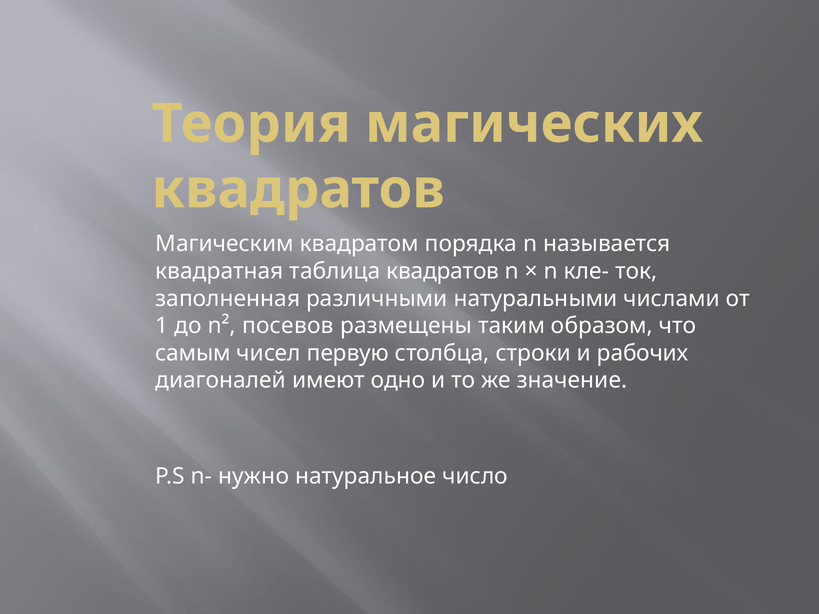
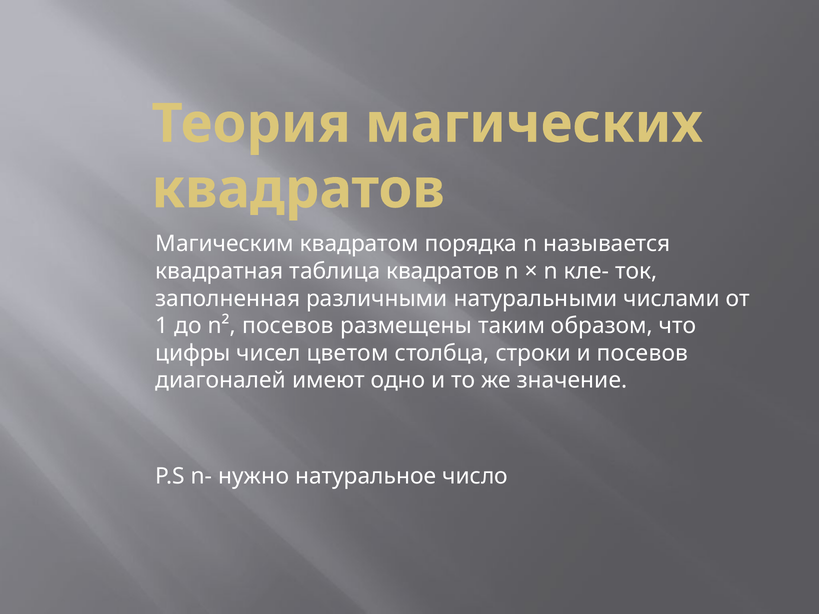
самым: самым -> цифры
первую: первую -> цветом
и рабочих: рабочих -> посевов
